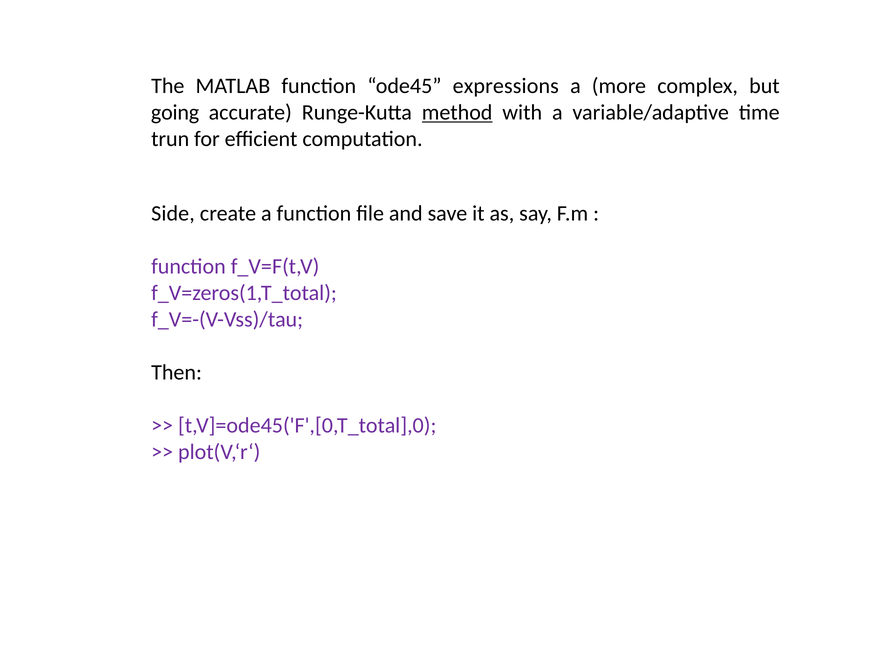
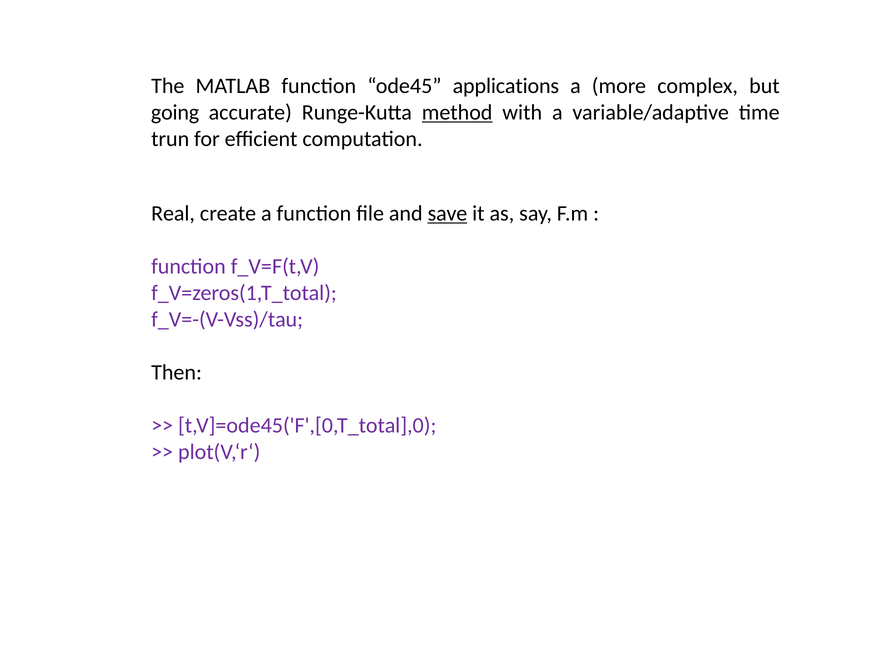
expressions: expressions -> applications
Side: Side -> Real
save underline: none -> present
